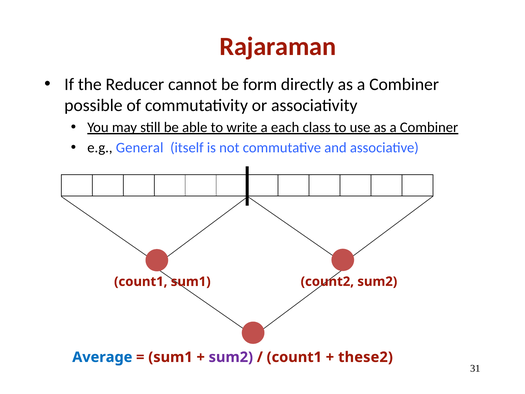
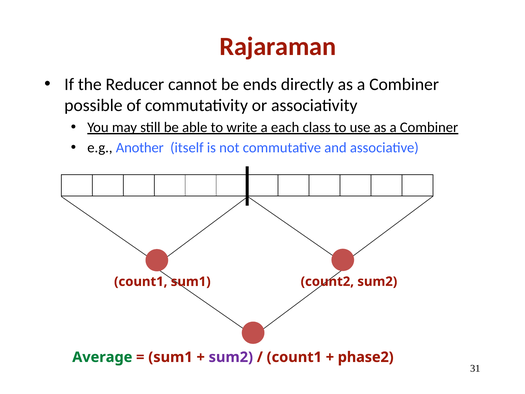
form: form -> ends
General: General -> Another
Average colour: blue -> green
these2: these2 -> phase2
